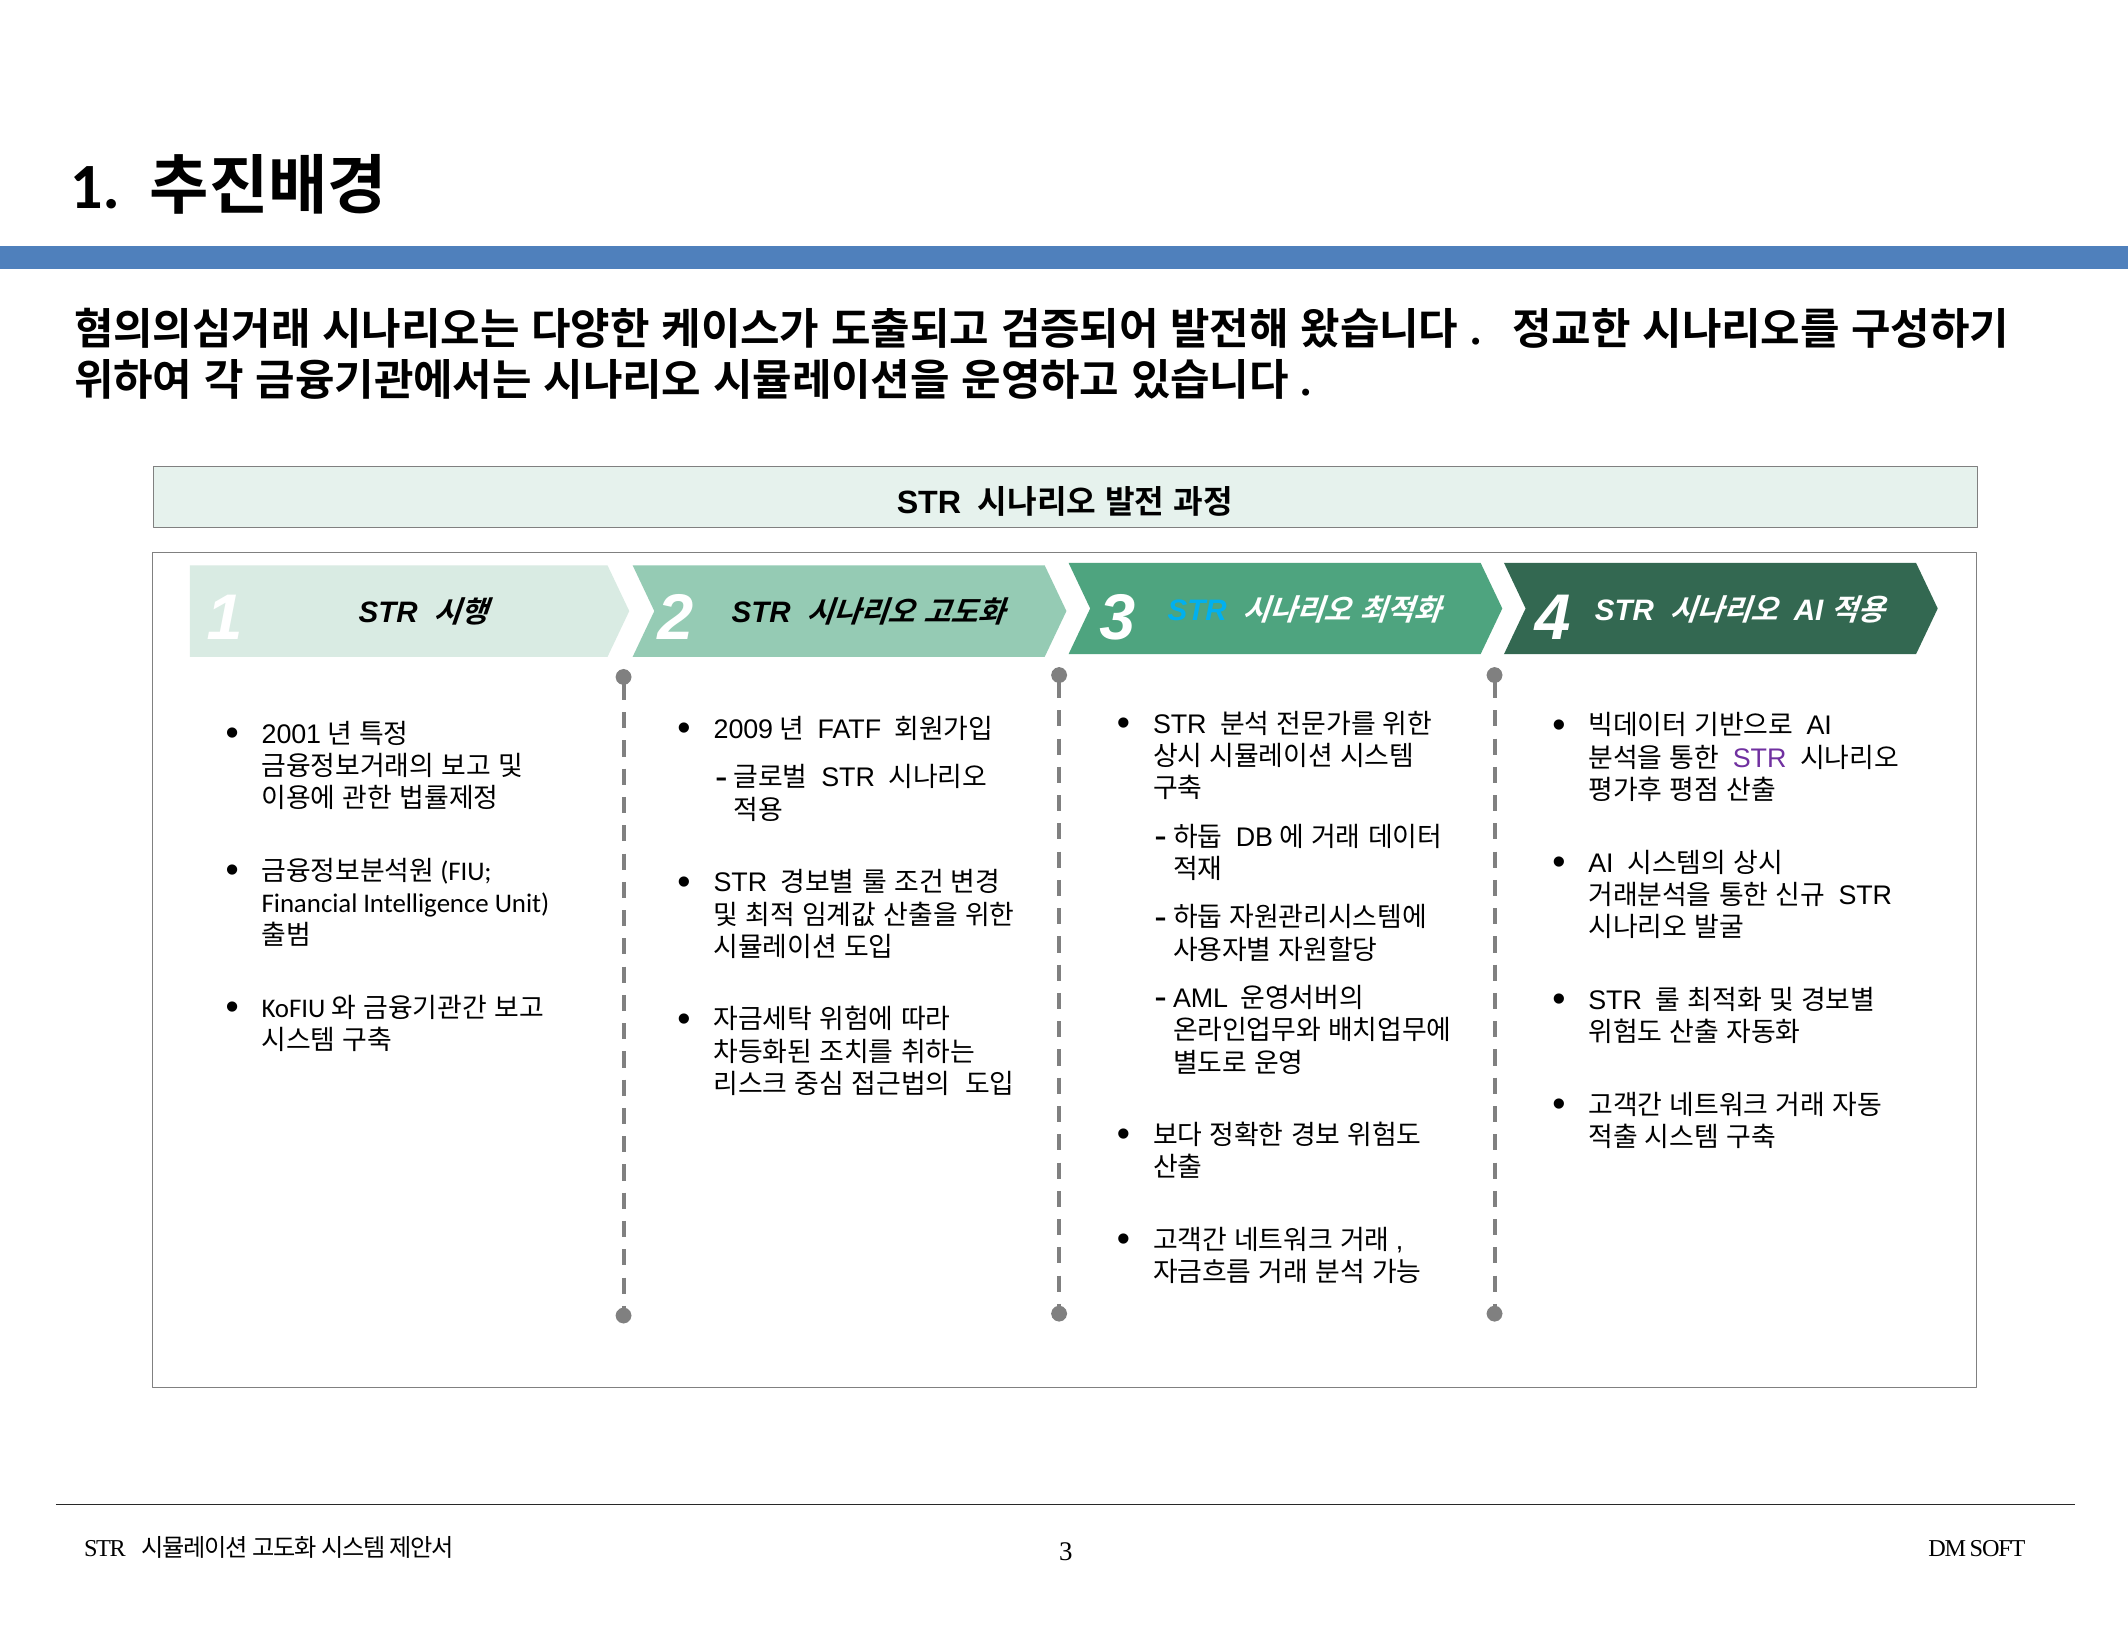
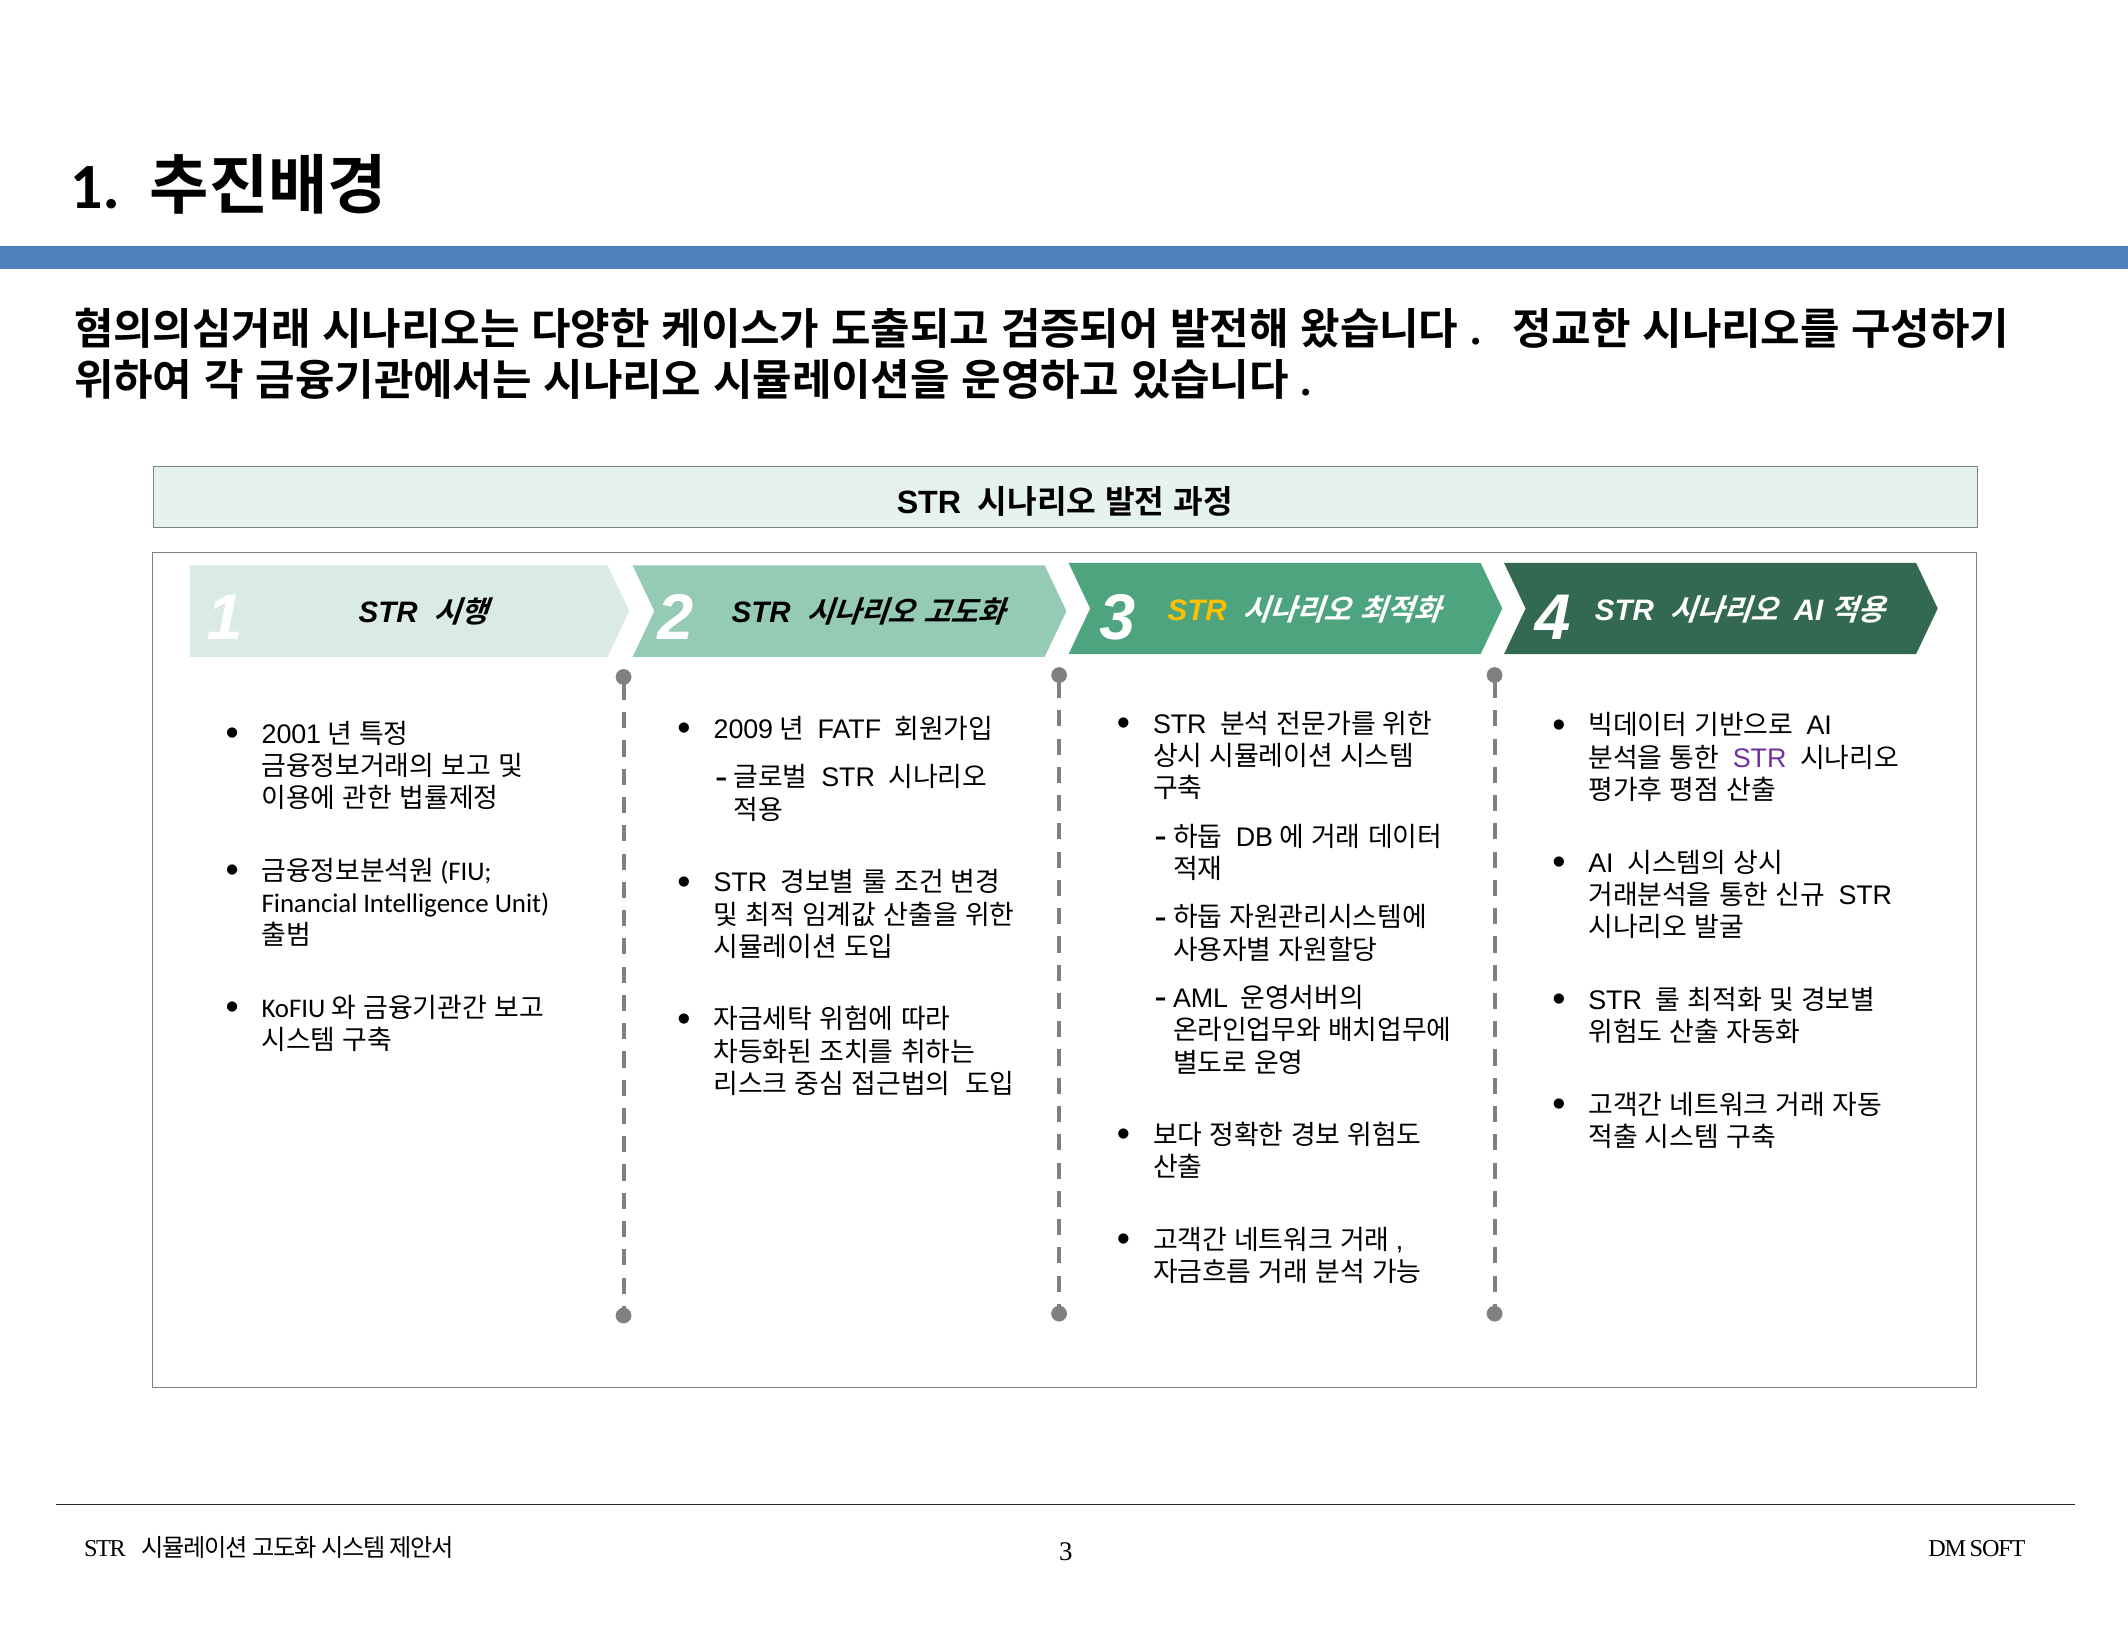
STR at (1197, 610) colour: light blue -> yellow
